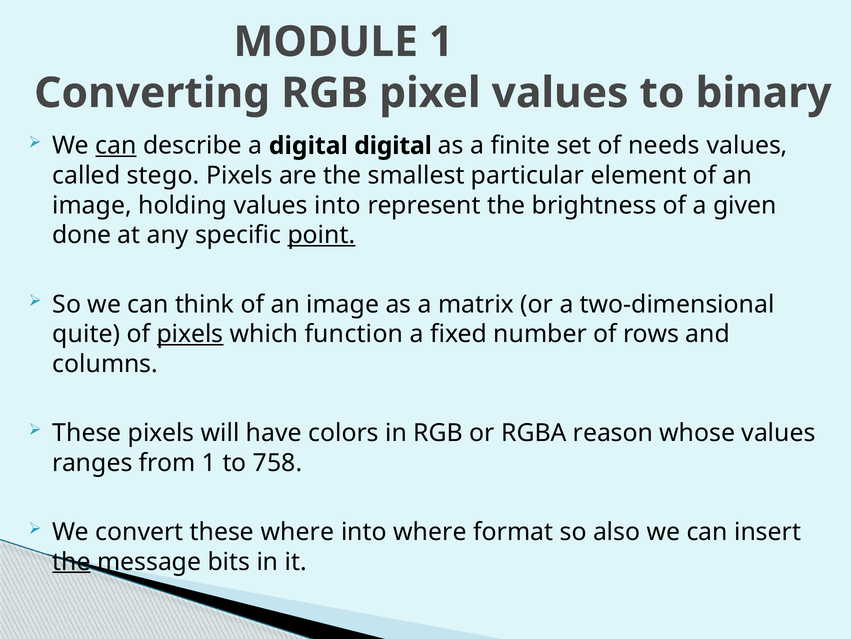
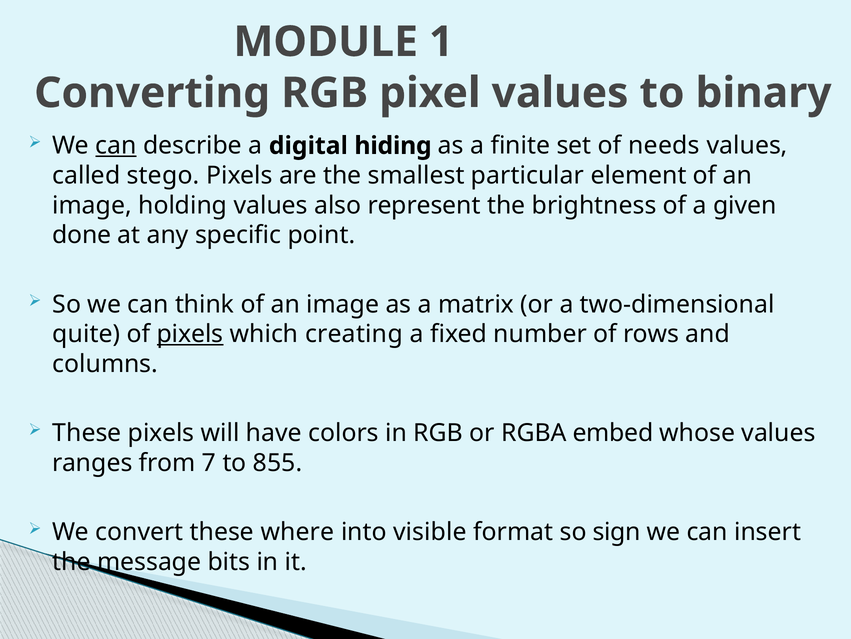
digital digital: digital -> hiding
values into: into -> also
point underline: present -> none
function: function -> creating
reason: reason -> embed
from 1: 1 -> 7
758: 758 -> 855
into where: where -> visible
also: also -> sign
the at (72, 561) underline: present -> none
